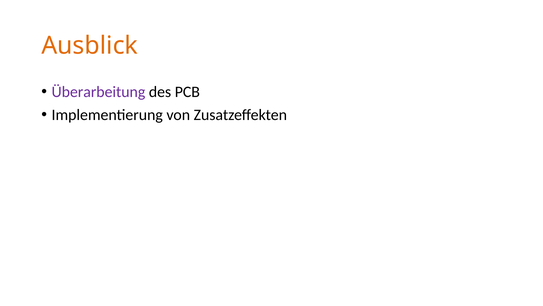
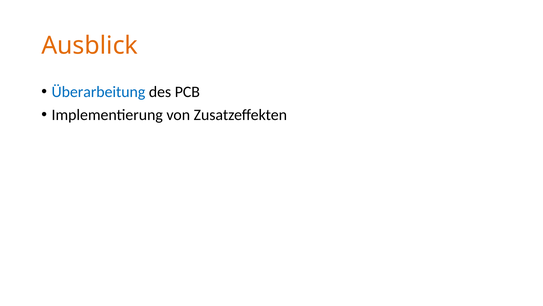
Überarbeitung colour: purple -> blue
